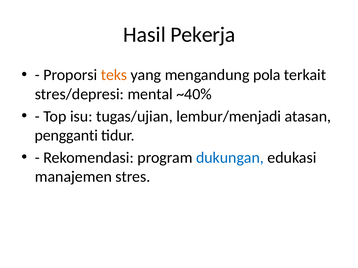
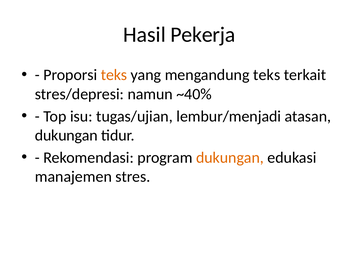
mengandung pola: pola -> teks
mental: mental -> namun
pengganti at (66, 136): pengganti -> dukungan
dukungan at (230, 158) colour: blue -> orange
